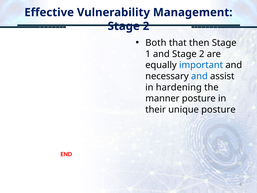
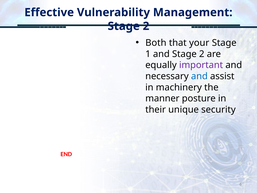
then: then -> your
important colour: blue -> purple
hardening: hardening -> machinery
unique posture: posture -> security
